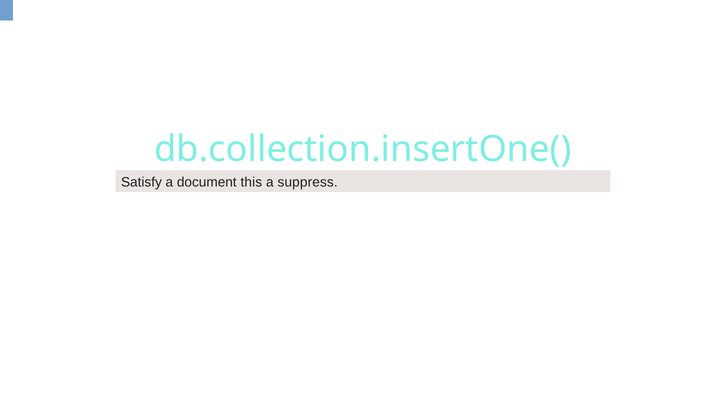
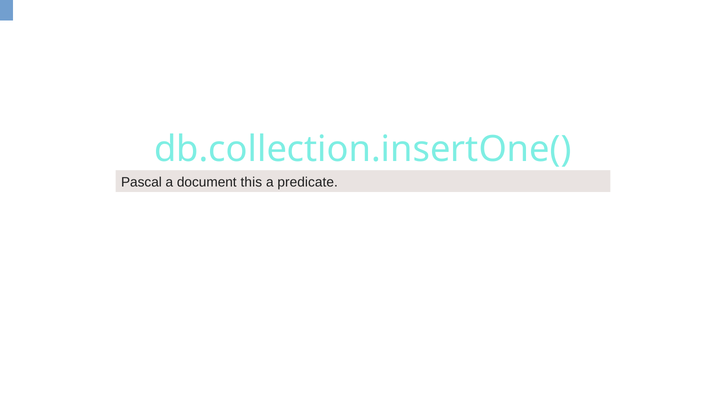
Satisfy: Satisfy -> Pascal
suppress: suppress -> predicate
